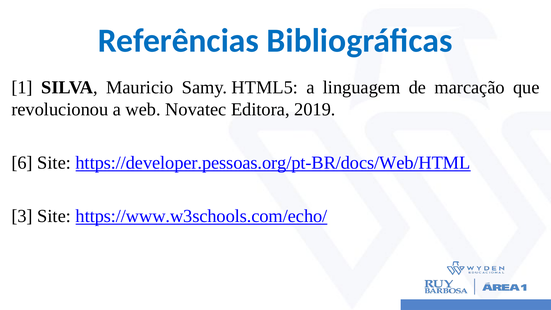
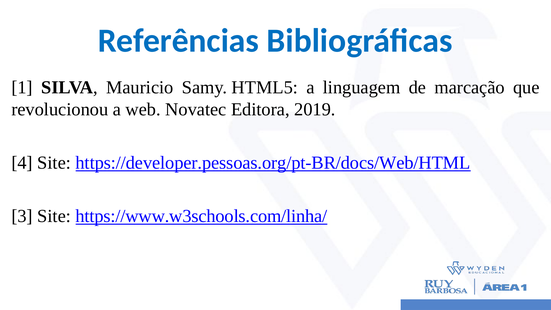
6: 6 -> 4
https://www.w3schools.com/echo/: https://www.w3schools.com/echo/ -> https://www.w3schools.com/linha/
